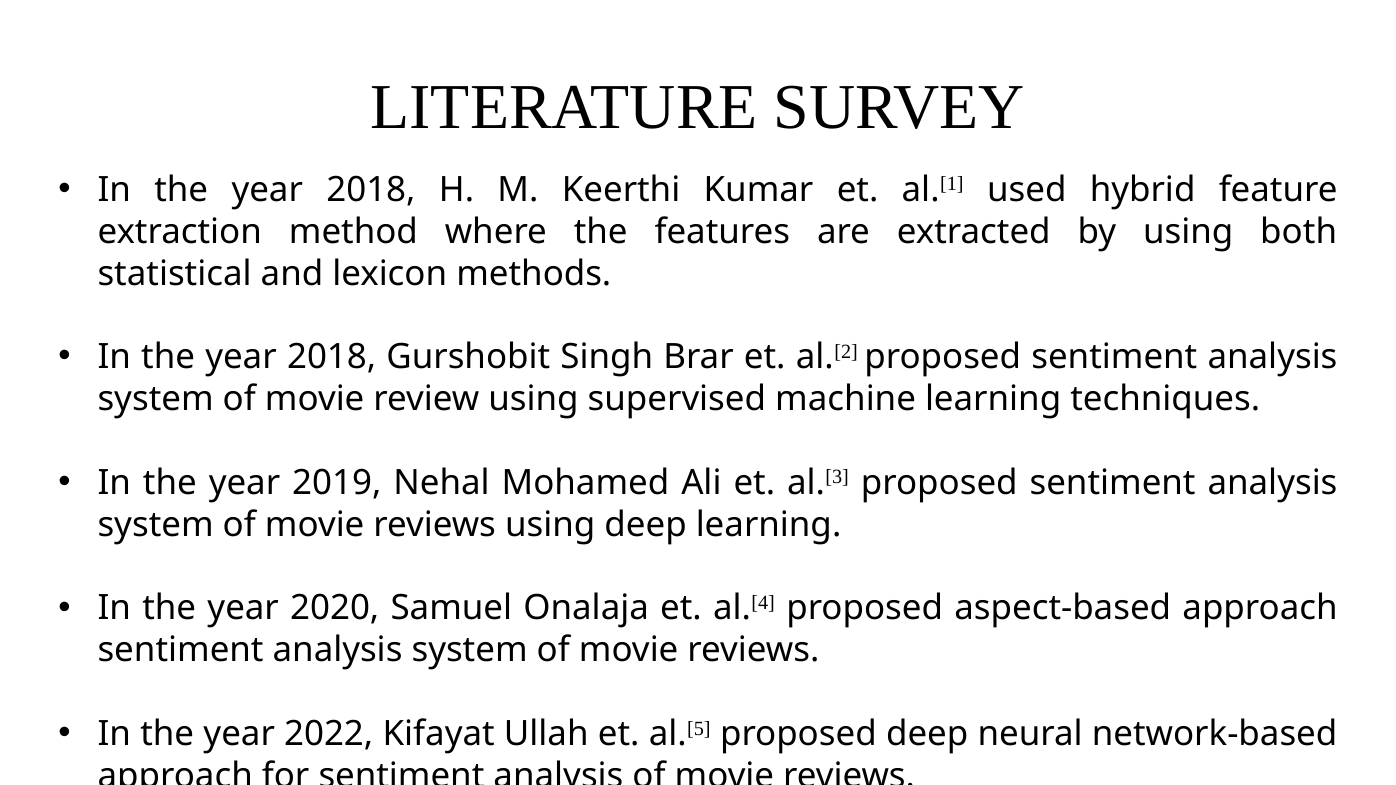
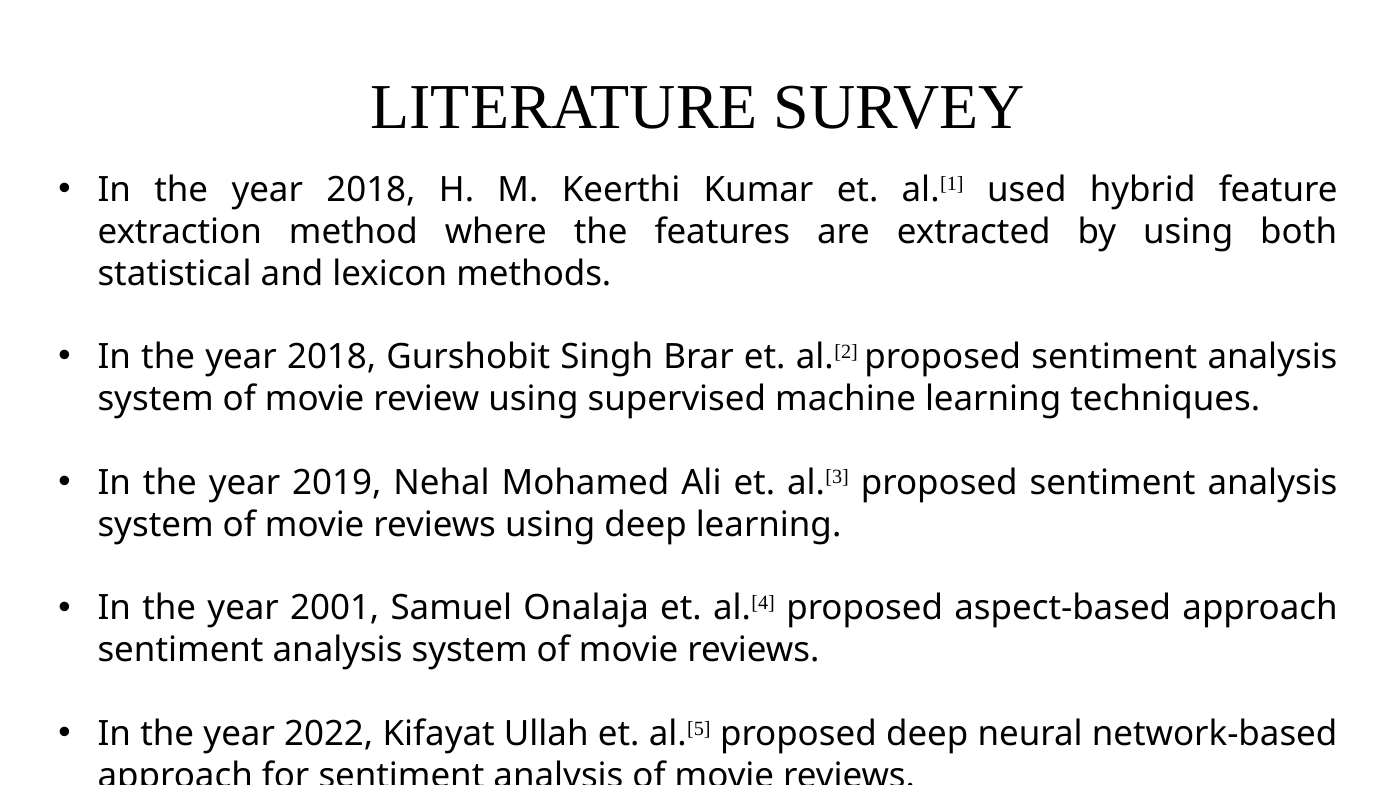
2020: 2020 -> 2001
